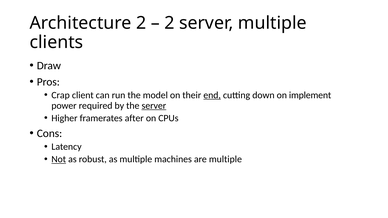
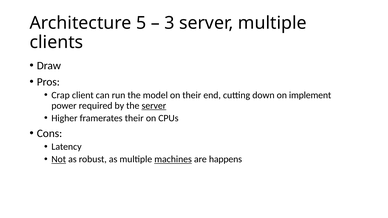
Architecture 2: 2 -> 5
2 at (169, 23): 2 -> 3
end underline: present -> none
framerates after: after -> their
machines underline: none -> present
are multiple: multiple -> happens
